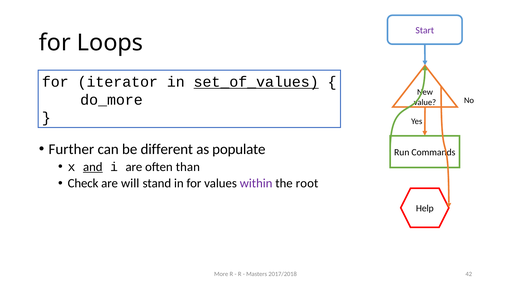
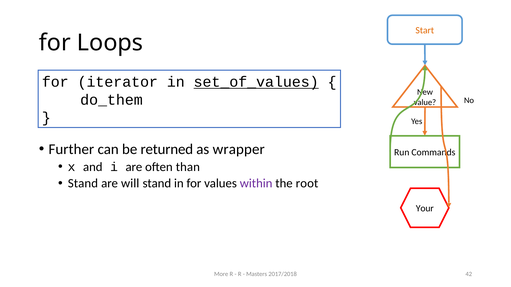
Start colour: purple -> orange
do_more: do_more -> do_them
different: different -> returned
populate: populate -> wrapper
and underline: present -> none
Check at (83, 184): Check -> Stand
Help: Help -> Your
